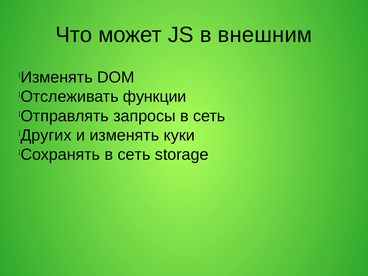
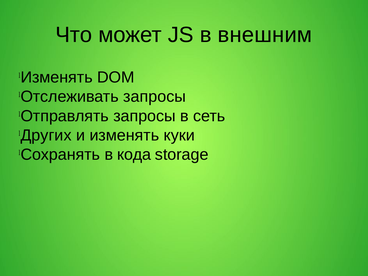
Отслеживать функции: функции -> запросы
Сохранять в сеть: сеть -> кода
